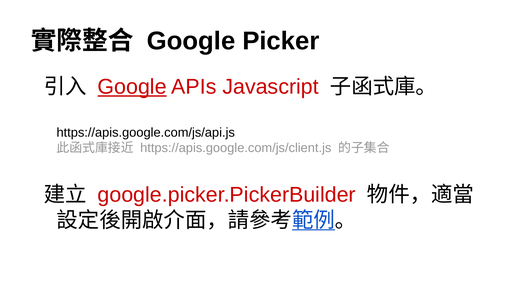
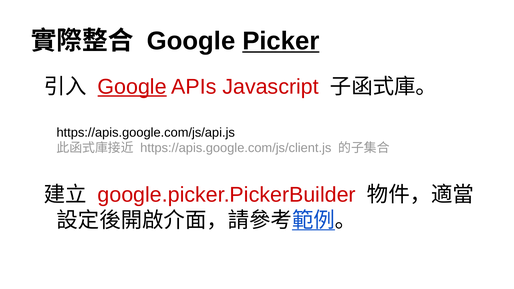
Picker underline: none -> present
